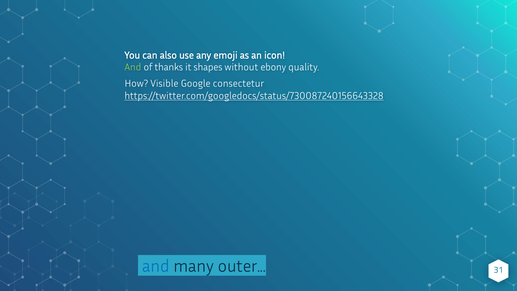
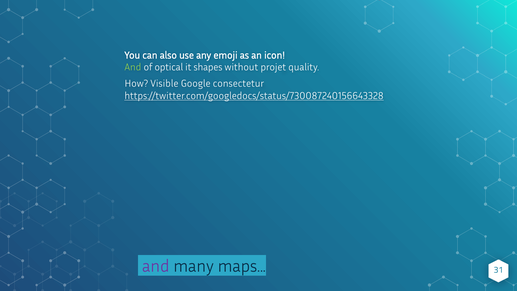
thanks: thanks -> optical
ebony: ebony -> projet
and at (156, 266) colour: blue -> purple
outer: outer -> maps
